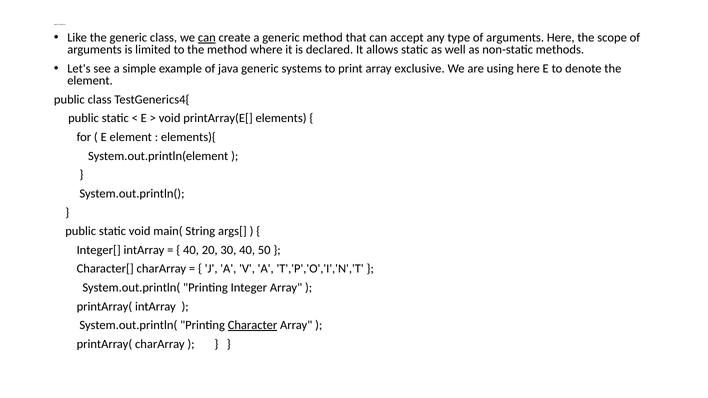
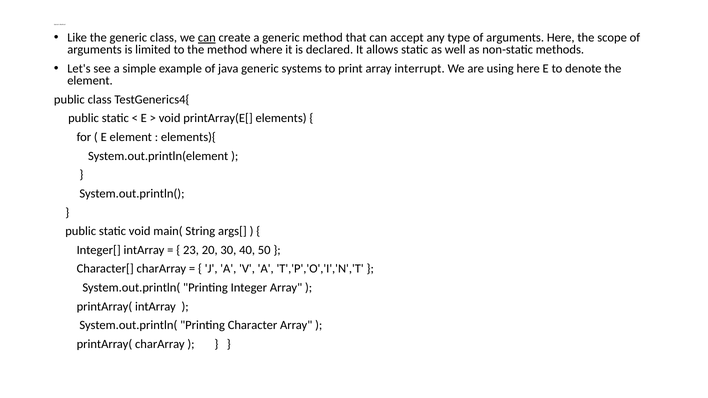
exclusive: exclusive -> interrupt
40 at (191, 250): 40 -> 23
Character underline: present -> none
